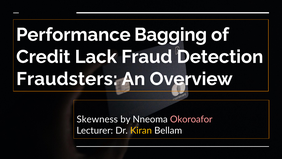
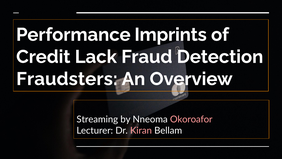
Bagging: Bagging -> Imprints
Skewness: Skewness -> Streaming
Kiran colour: yellow -> pink
